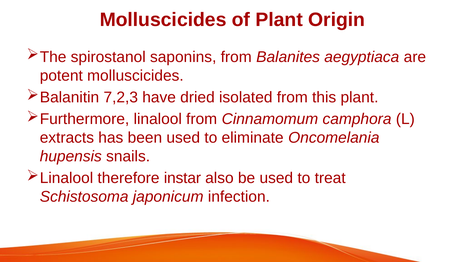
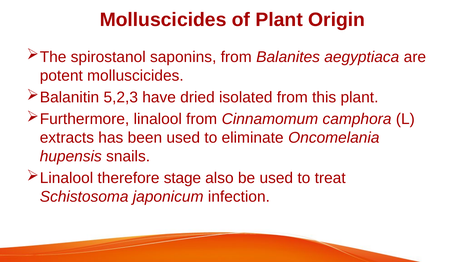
7,2,3: 7,2,3 -> 5,2,3
instar: instar -> stage
